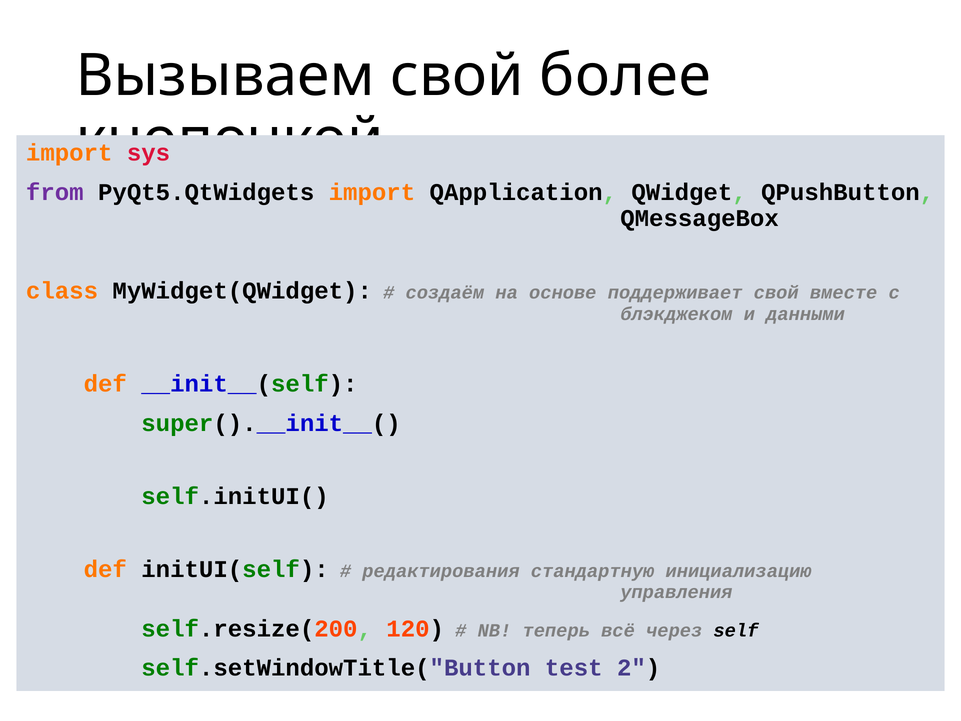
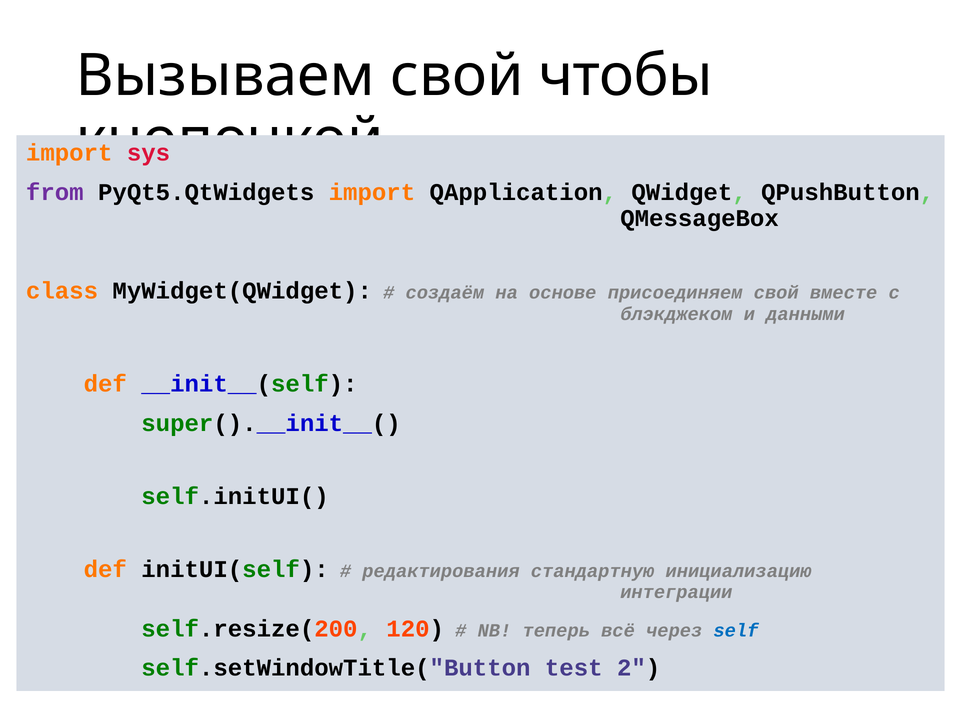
более: более -> чтобы
поддерживает: поддерживает -> присоединяем
управления: управления -> интеграции
self colour: black -> blue
